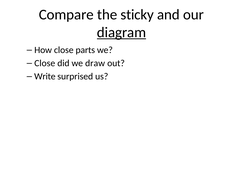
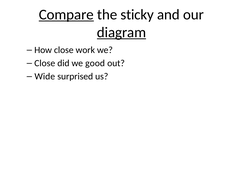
Compare underline: none -> present
parts: parts -> work
draw: draw -> good
Write: Write -> Wide
